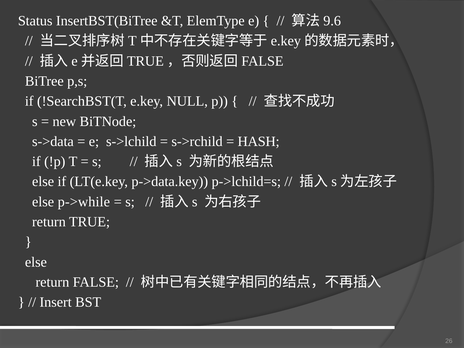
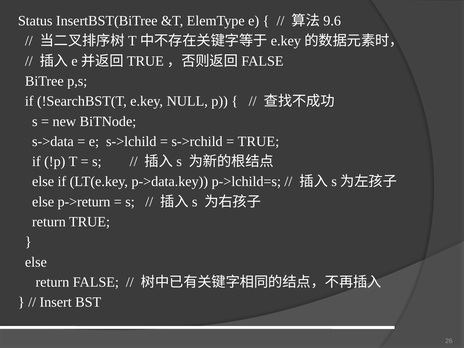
HASH at (259, 141): HASH -> TRUE
p->while: p->while -> p->return
